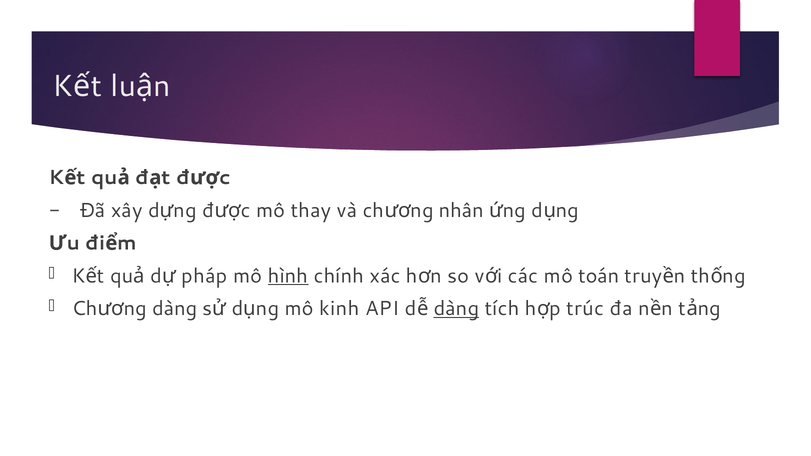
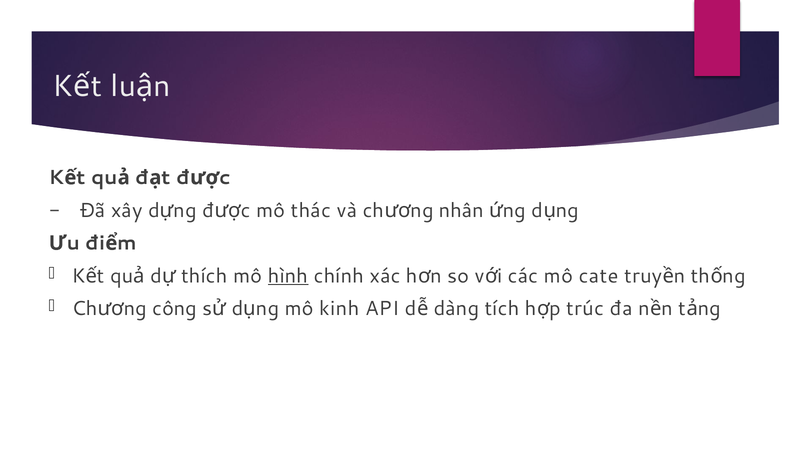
thay: thay -> thác
pháp: pháp -> thích
toán: toán -> cate
dàng at (175, 309): dàng -> công
dàng at (456, 309) underline: present -> none
